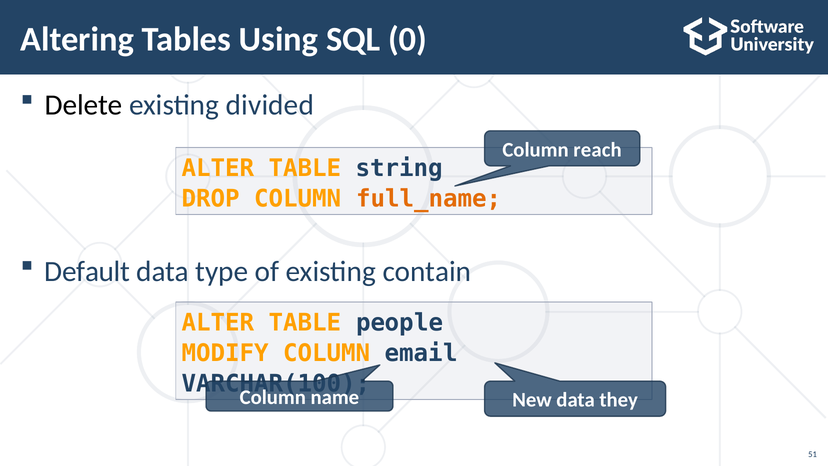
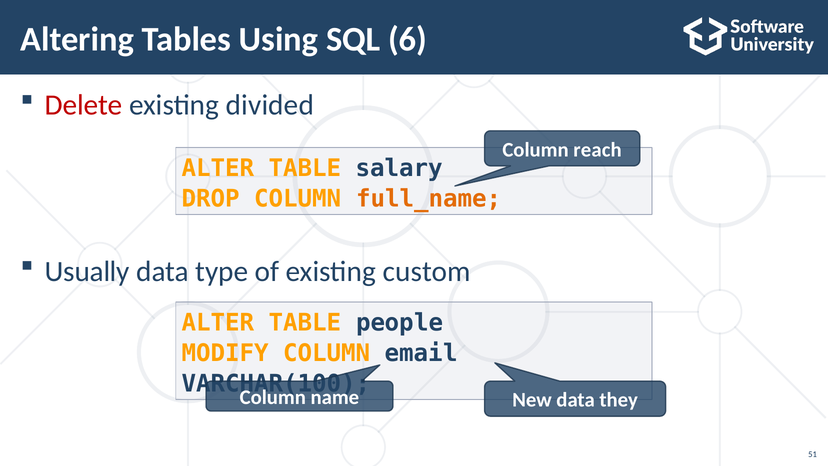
0: 0 -> 6
Delete colour: black -> red
string: string -> salary
Default: Default -> Usually
contain: contain -> custom
